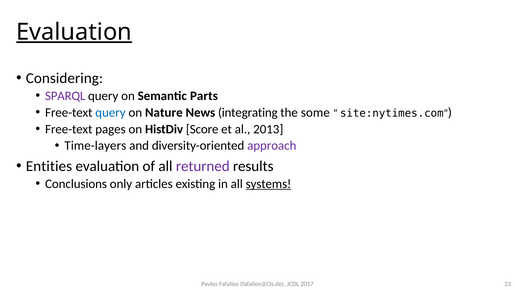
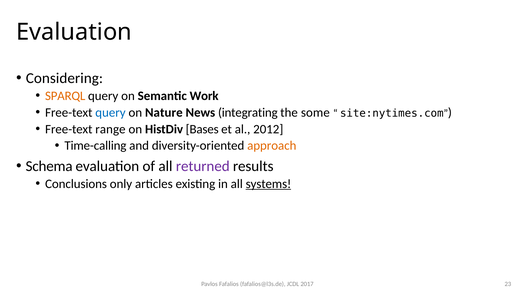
Evaluation at (74, 32) underline: present -> none
SPARQL colour: purple -> orange
Parts: Parts -> Work
pages: pages -> range
Score: Score -> Bases
2013: 2013 -> 2012
Time-layers: Time-layers -> Time-calling
approach colour: purple -> orange
Entities: Entities -> Schema
